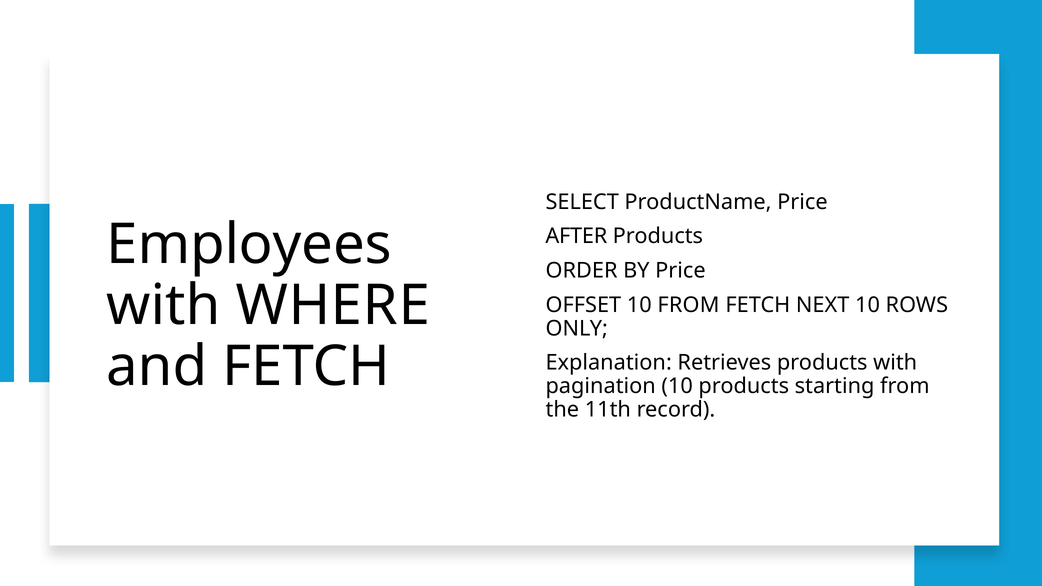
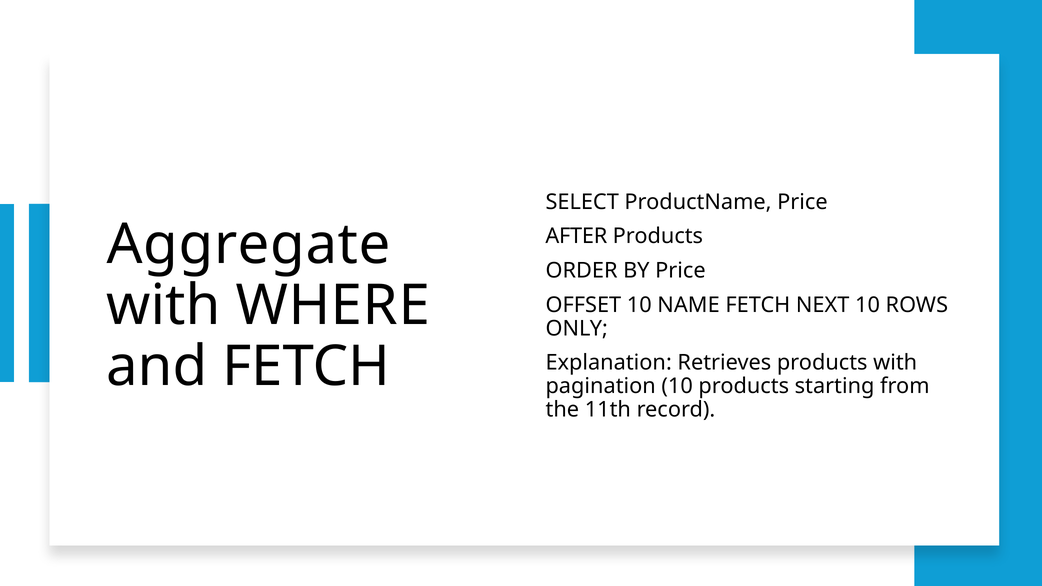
Employees: Employees -> Aggregate
10 FROM: FROM -> NAME
